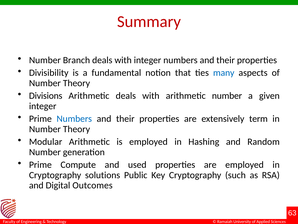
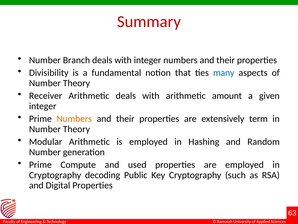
Divisions: Divisions -> Receiver
arithmetic number: number -> amount
Numbers at (74, 119) colour: blue -> orange
solutions: solutions -> decoding
Digital Outcomes: Outcomes -> Properties
